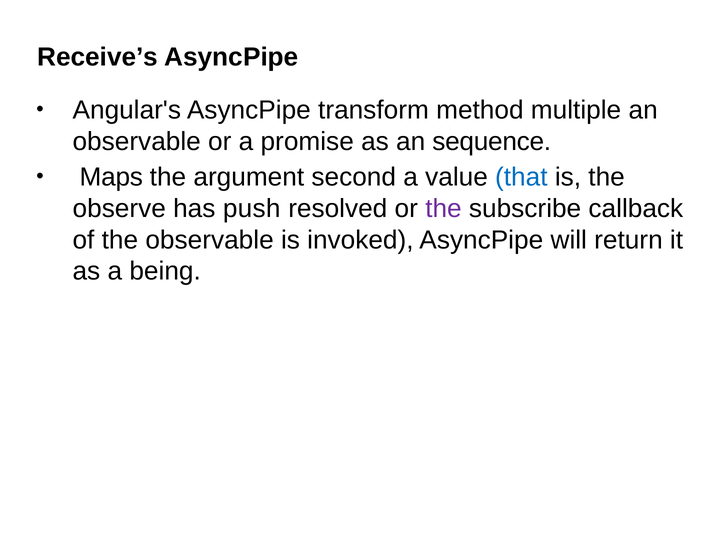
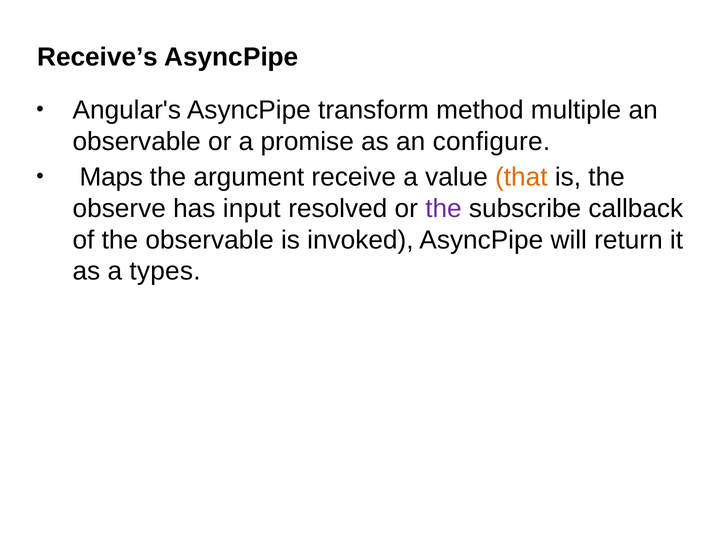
sequence: sequence -> configure
second: second -> receive
that colour: blue -> orange
push: push -> input
being: being -> types
